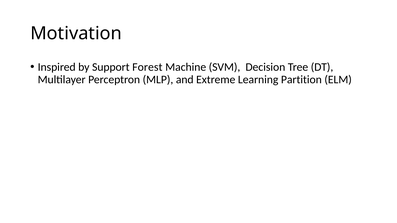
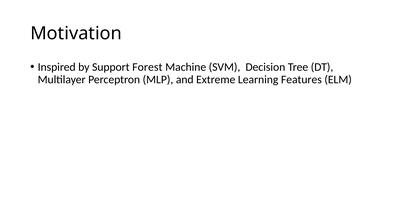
Partition: Partition -> Features
